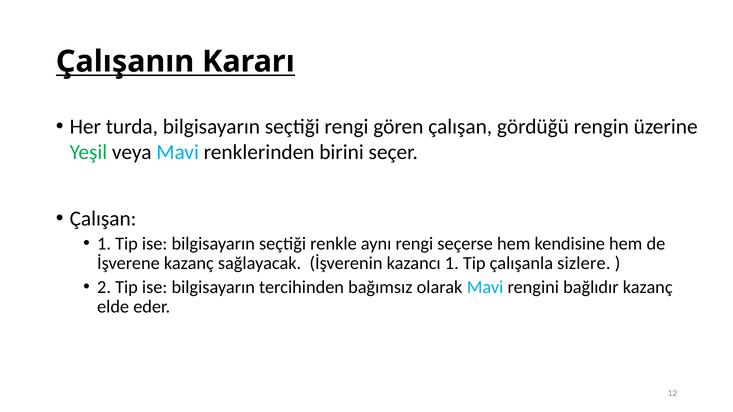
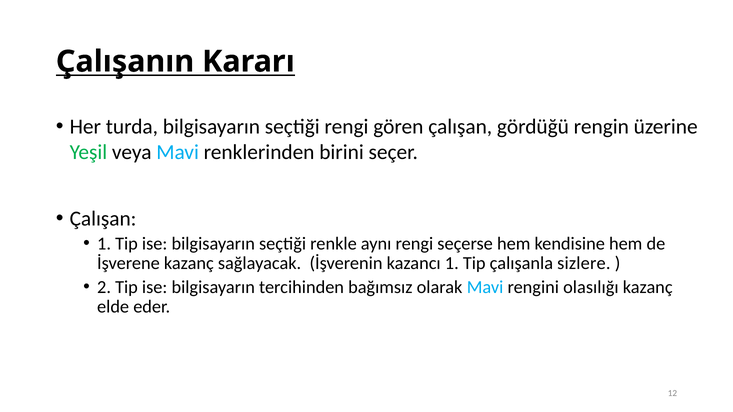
bağlıdır: bağlıdır -> olasılığı
